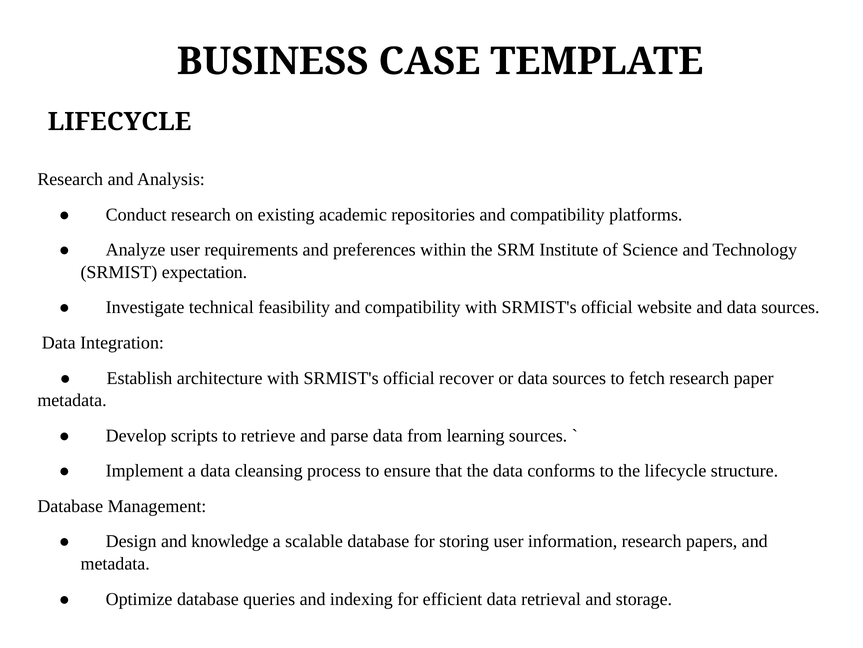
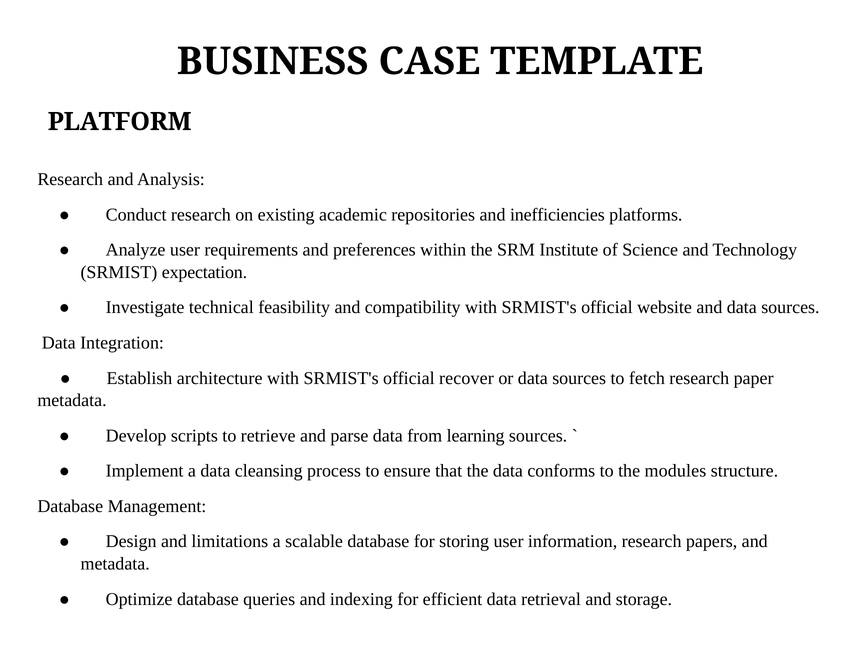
LIFECYCLE at (119, 122): LIFECYCLE -> PLATFORM
repositories and compatibility: compatibility -> inefficiencies
the lifecycle: lifecycle -> modules
knowledge: knowledge -> limitations
